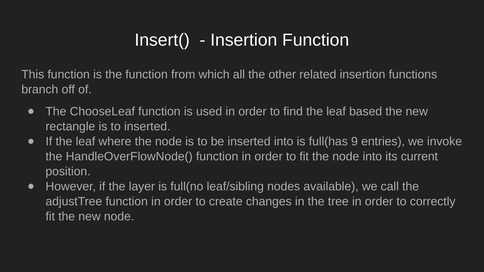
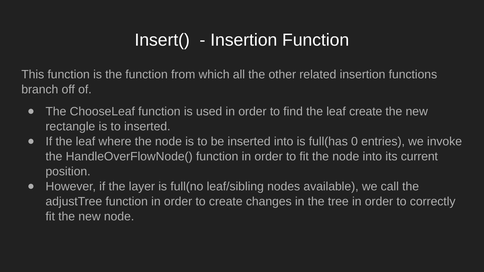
leaf based: based -> create
9: 9 -> 0
